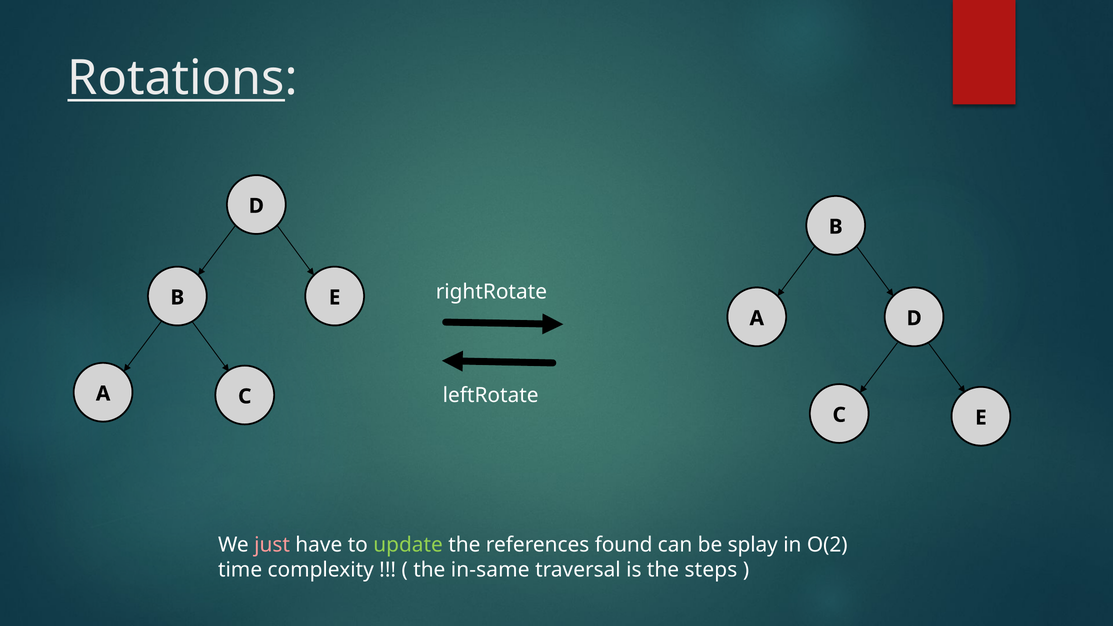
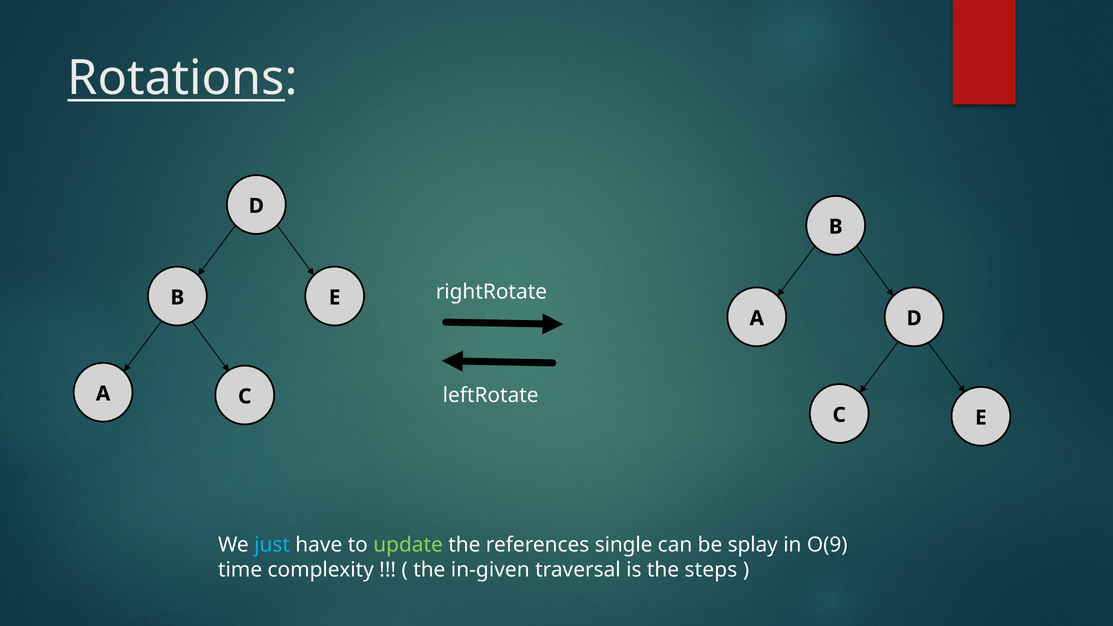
just colour: pink -> light blue
found: found -> single
O(2: O(2 -> O(9
in-same: in-same -> in-given
